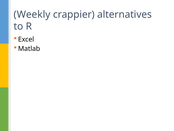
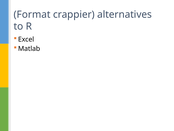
Weekly: Weekly -> Format
